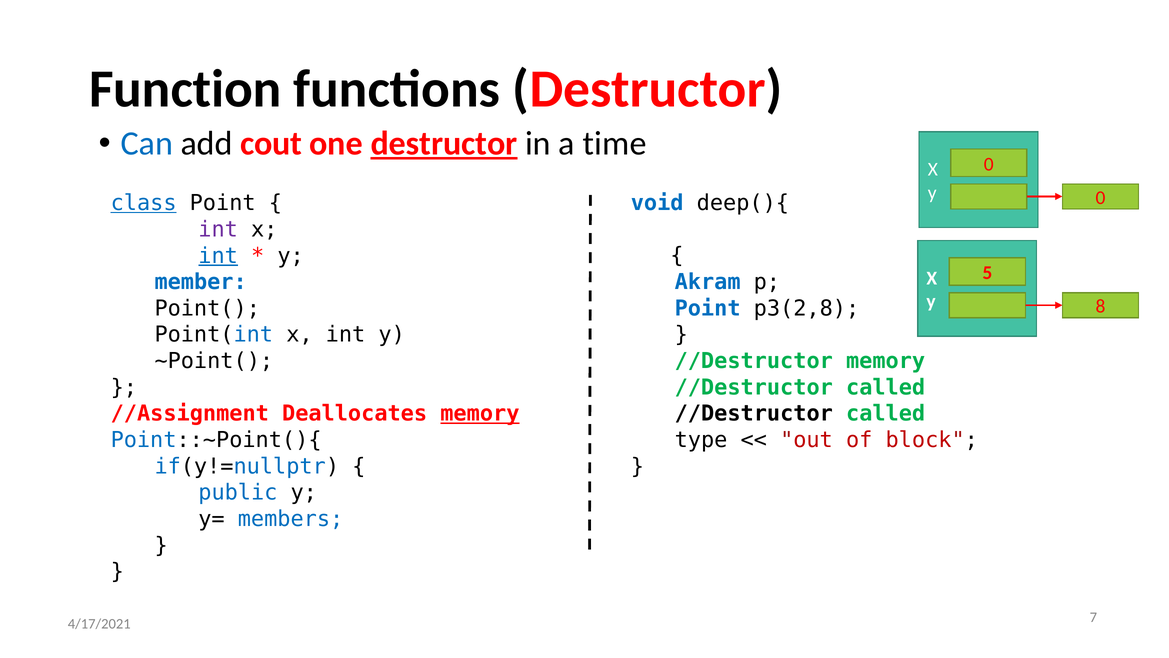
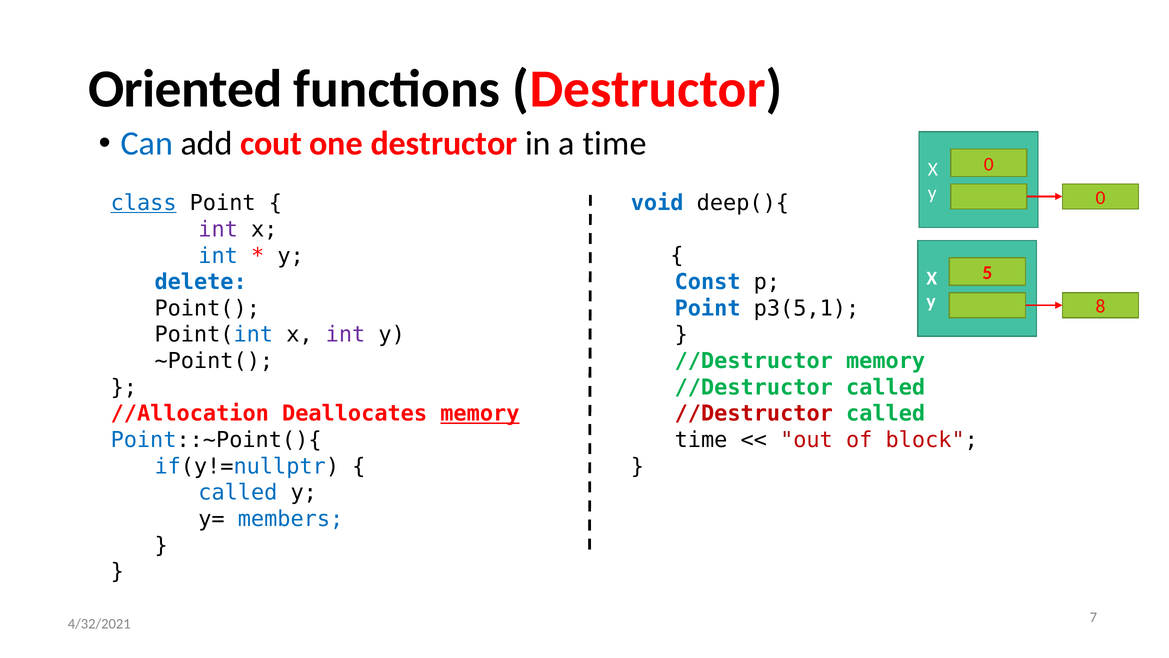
Function: Function -> Oriented
destructor at (444, 143) underline: present -> none
int at (218, 256) underline: present -> none
Akram: Akram -> Const
member: member -> delete
p3(2,8: p3(2,8 -> p3(5,1
int at (346, 335) colour: black -> purple
//Destructor at (754, 413) colour: black -> red
//Assignment: //Assignment -> //Allocation
type at (701, 440): type -> time
public at (238, 492): public -> called
4/17/2021: 4/17/2021 -> 4/32/2021
